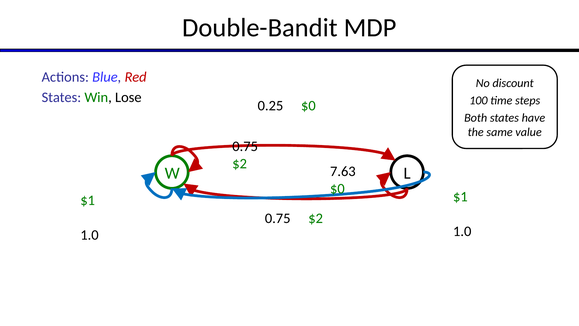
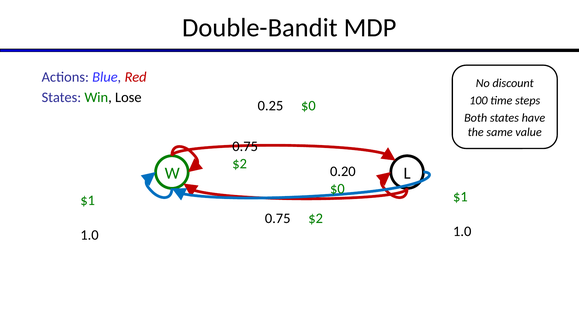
7.63: 7.63 -> 0.20
